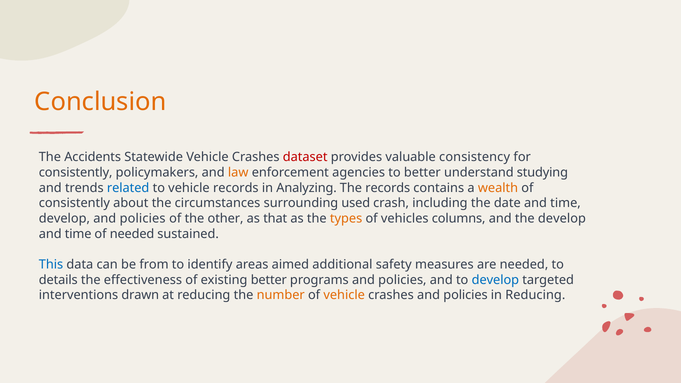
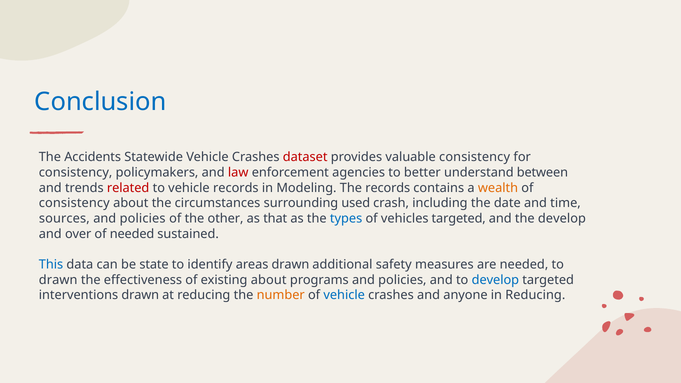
Conclusion colour: orange -> blue
consistently at (76, 173): consistently -> consistency
law colour: orange -> red
studying: studying -> between
related colour: blue -> red
Analyzing: Analyzing -> Modeling
consistently at (74, 203): consistently -> consistency
develop at (64, 219): develop -> sources
types colour: orange -> blue
vehicles columns: columns -> targeted
time at (78, 234): time -> over
from: from -> state
areas aimed: aimed -> drawn
details at (58, 280): details -> drawn
existing better: better -> about
vehicle at (344, 295) colour: orange -> blue
crashes and policies: policies -> anyone
